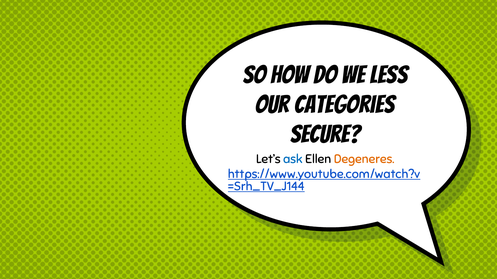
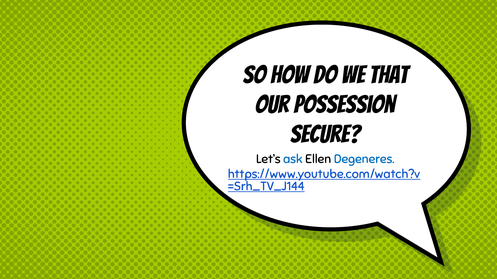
less: less -> that
categories: categories -> possession
Degeneres colour: orange -> blue
